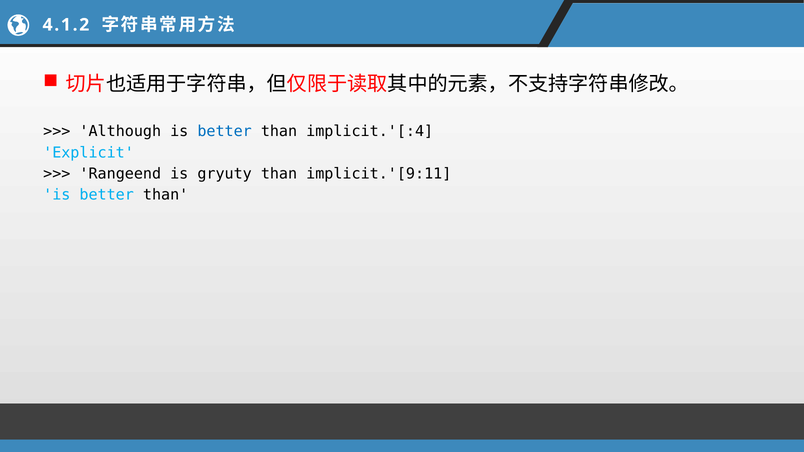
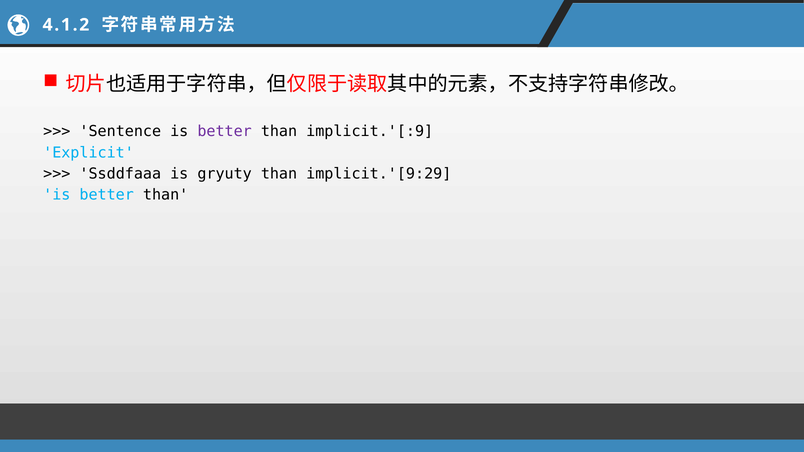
Although: Although -> Sentence
better at (225, 132) colour: blue -> purple
implicit.'[:4: implicit.'[:4 -> implicit.'[:9
Rangeend: Rangeend -> Ssddfaaa
implicit.'[9:11: implicit.'[9:11 -> implicit.'[9:29
